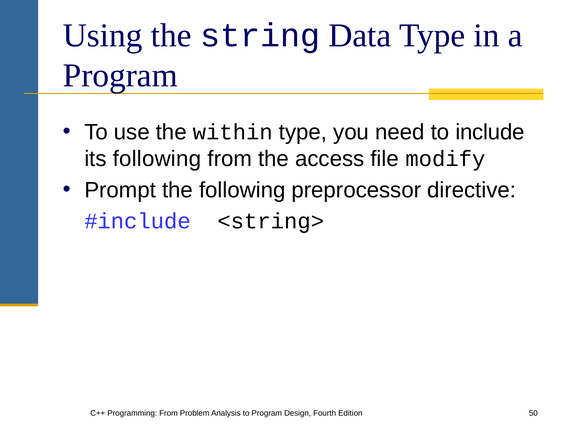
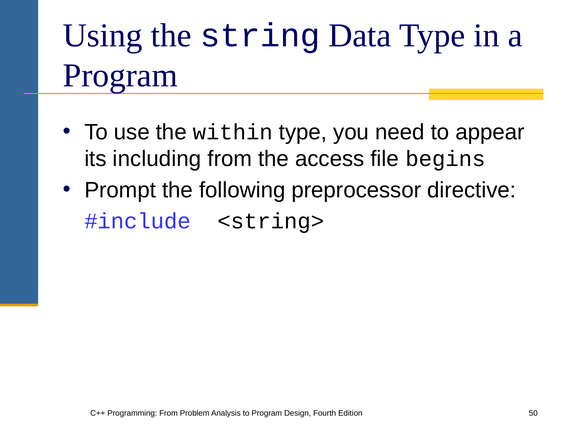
include: include -> appear
its following: following -> including
modify: modify -> begins
